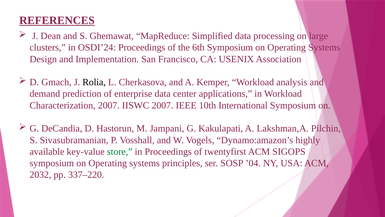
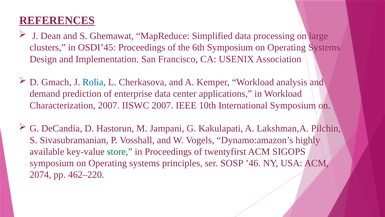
OSDI’24: OSDI’24 -> OSDI’45
Rolia colour: black -> blue
’04: ’04 -> ’46
2032: 2032 -> 2074
337–220: 337–220 -> 462–220
